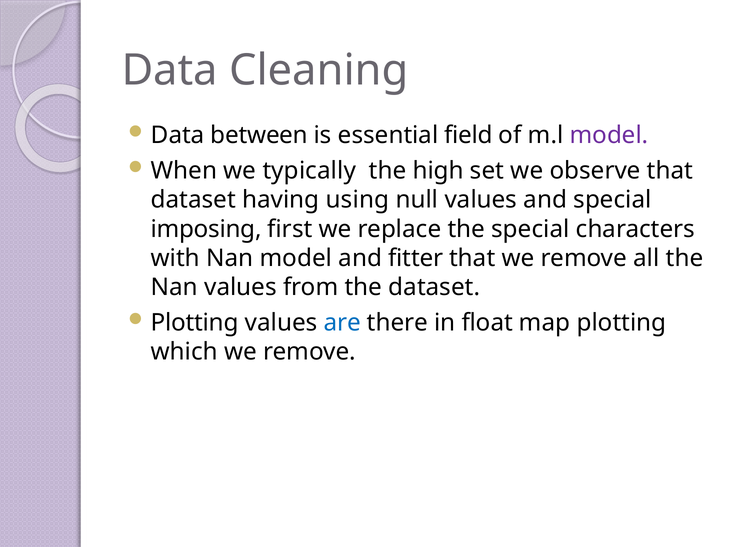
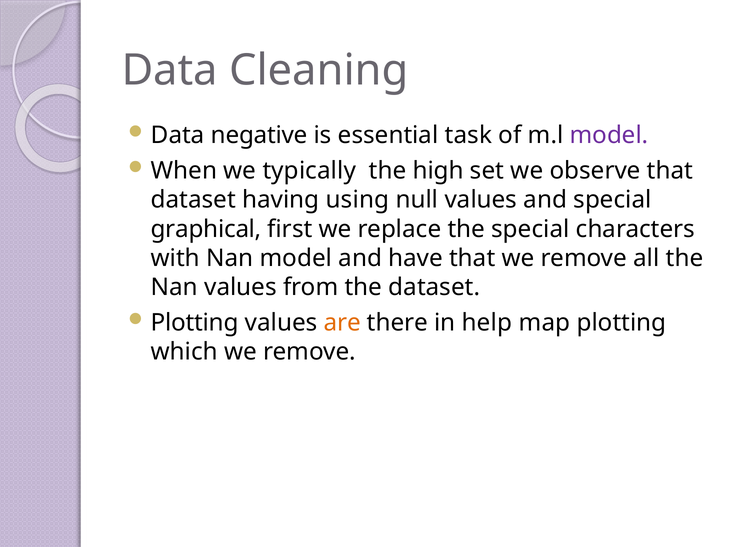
between: between -> negative
field: field -> task
imposing: imposing -> graphical
fitter: fitter -> have
are colour: blue -> orange
float: float -> help
